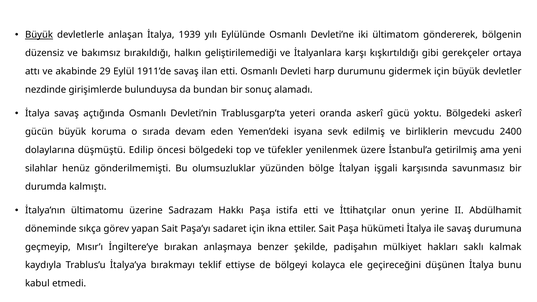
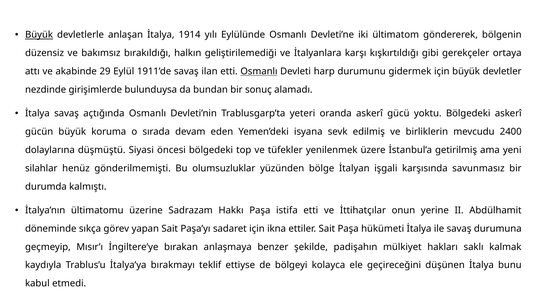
1939: 1939 -> 1914
Osmanlı at (259, 71) underline: none -> present
Edilip: Edilip -> Siyasi
